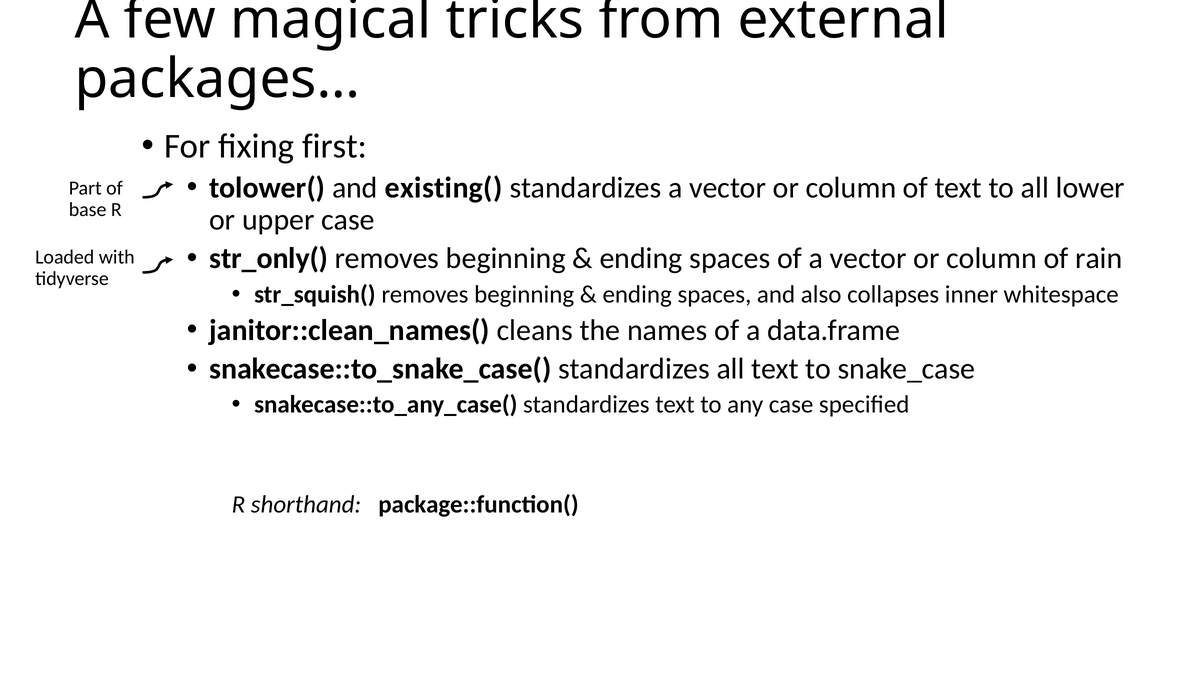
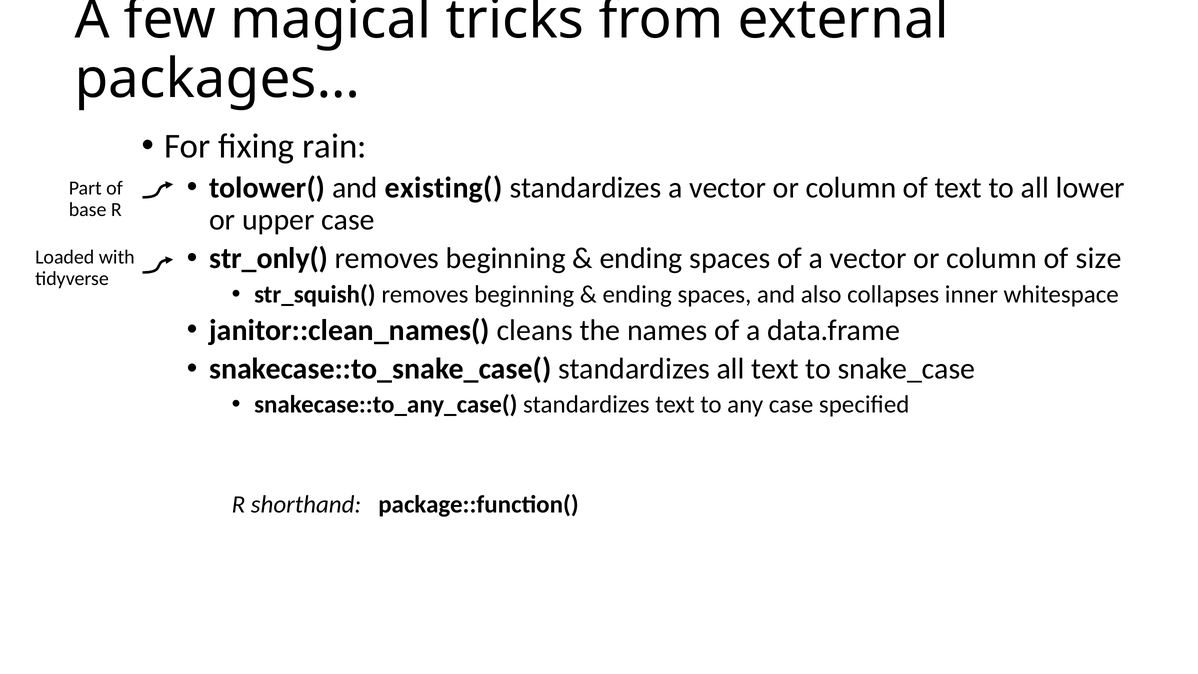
first: first -> rain
rain: rain -> size
